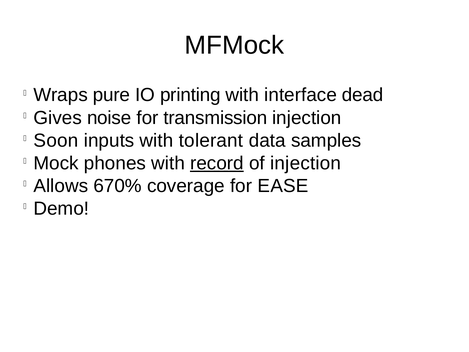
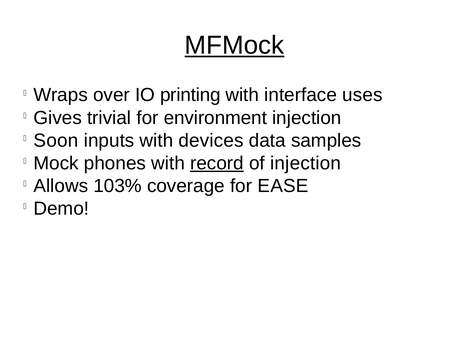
MFMock underline: none -> present
pure: pure -> over
dead: dead -> uses
noise: noise -> trivial
transmission: transmission -> environment
tolerant: tolerant -> devices
670%: 670% -> 103%
